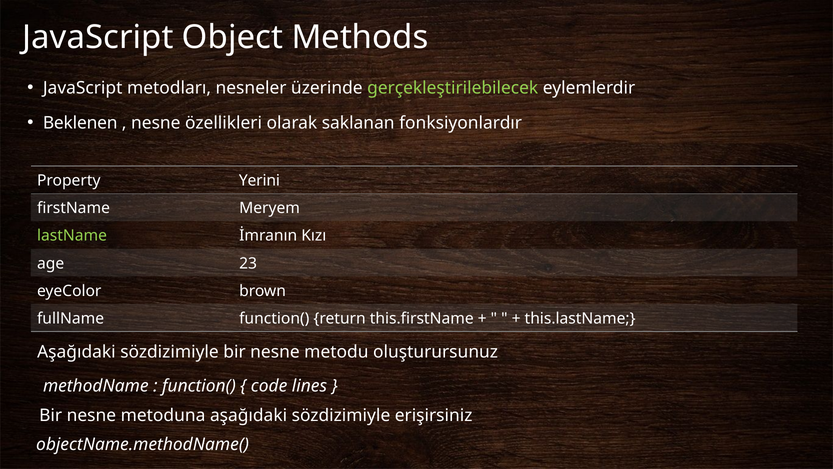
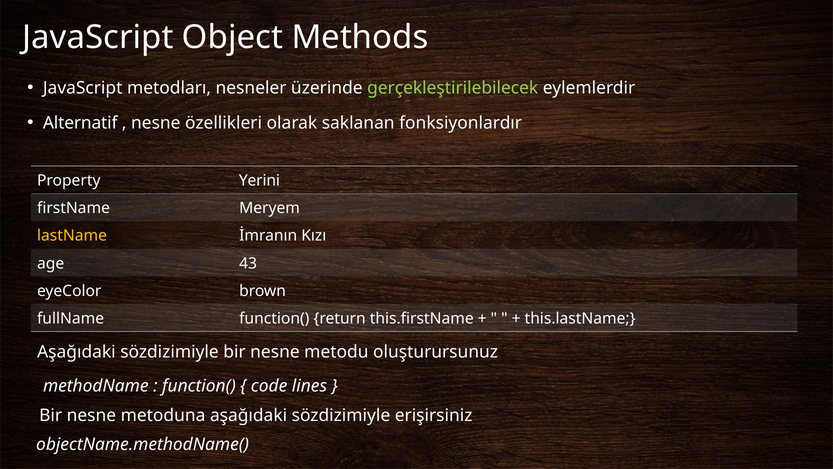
Beklenen: Beklenen -> Alternatif
lastName colour: light green -> yellow
23: 23 -> 43
